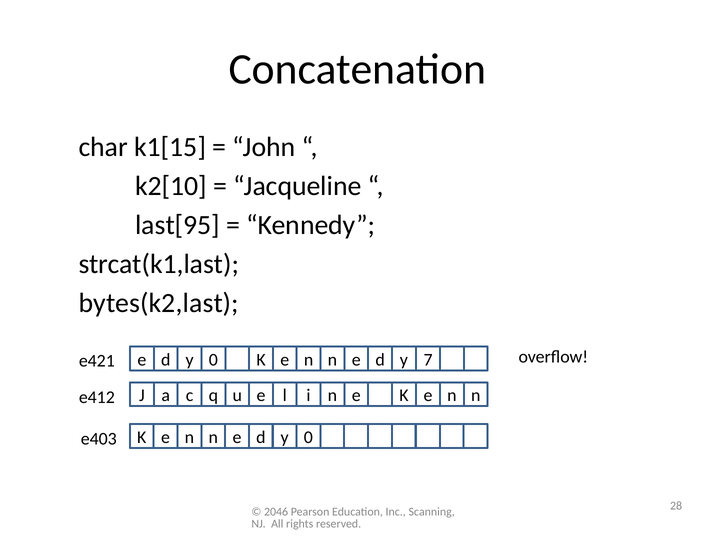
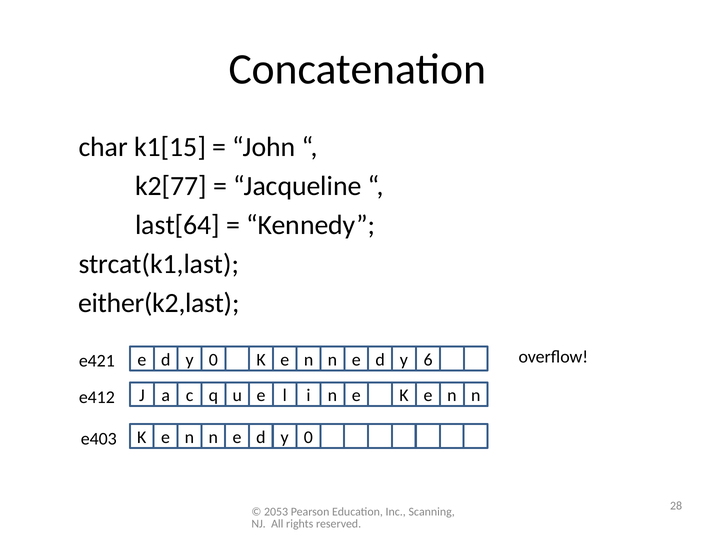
k2[10: k2[10 -> k2[77
last[95: last[95 -> last[64
bytes(k2,last: bytes(k2,last -> either(k2,last
7: 7 -> 6
2046: 2046 -> 2053
